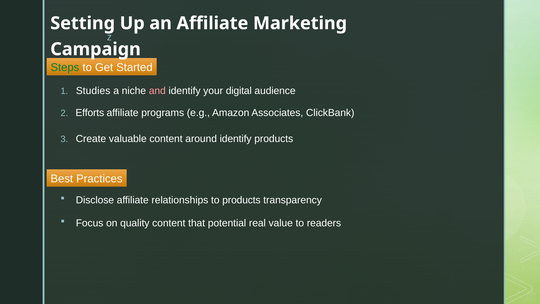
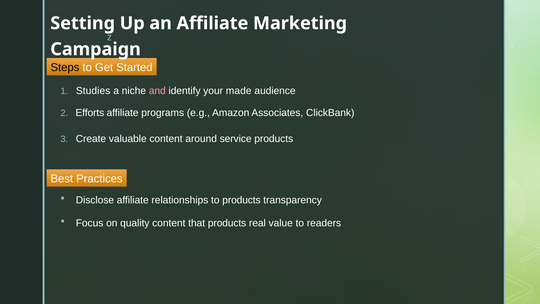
Steps colour: green -> black
digital: digital -> made
around identify: identify -> service
that potential: potential -> products
